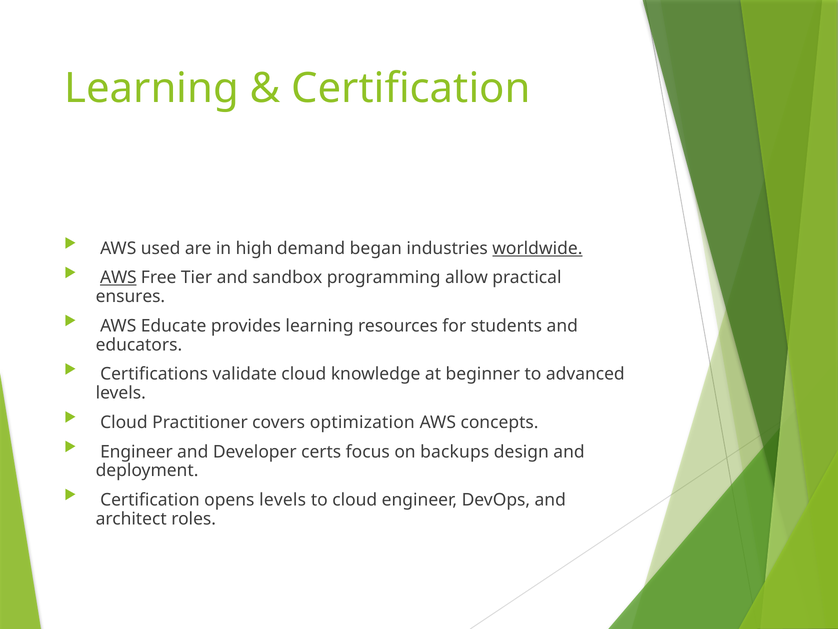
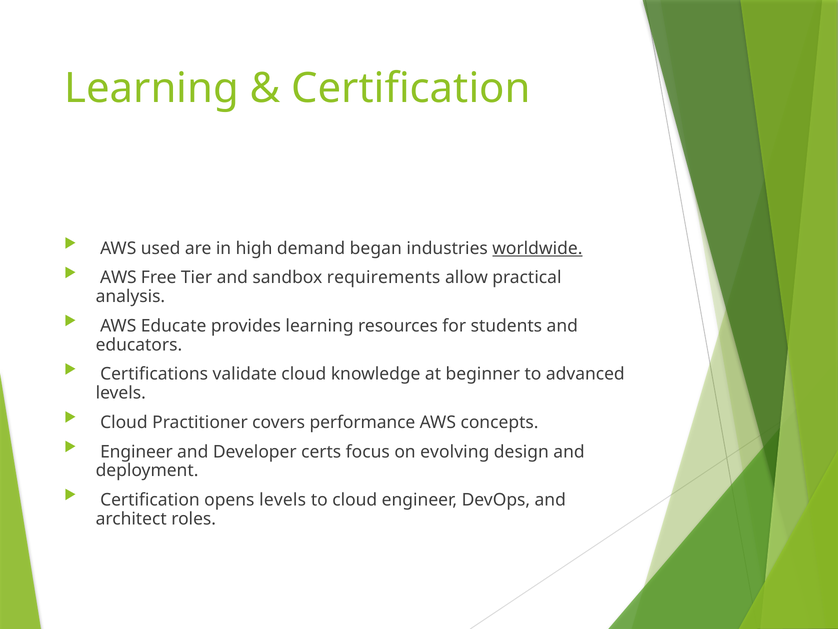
AWS at (118, 277) underline: present -> none
programming: programming -> requirements
ensures: ensures -> analysis
optimization: optimization -> performance
backups: backups -> evolving
